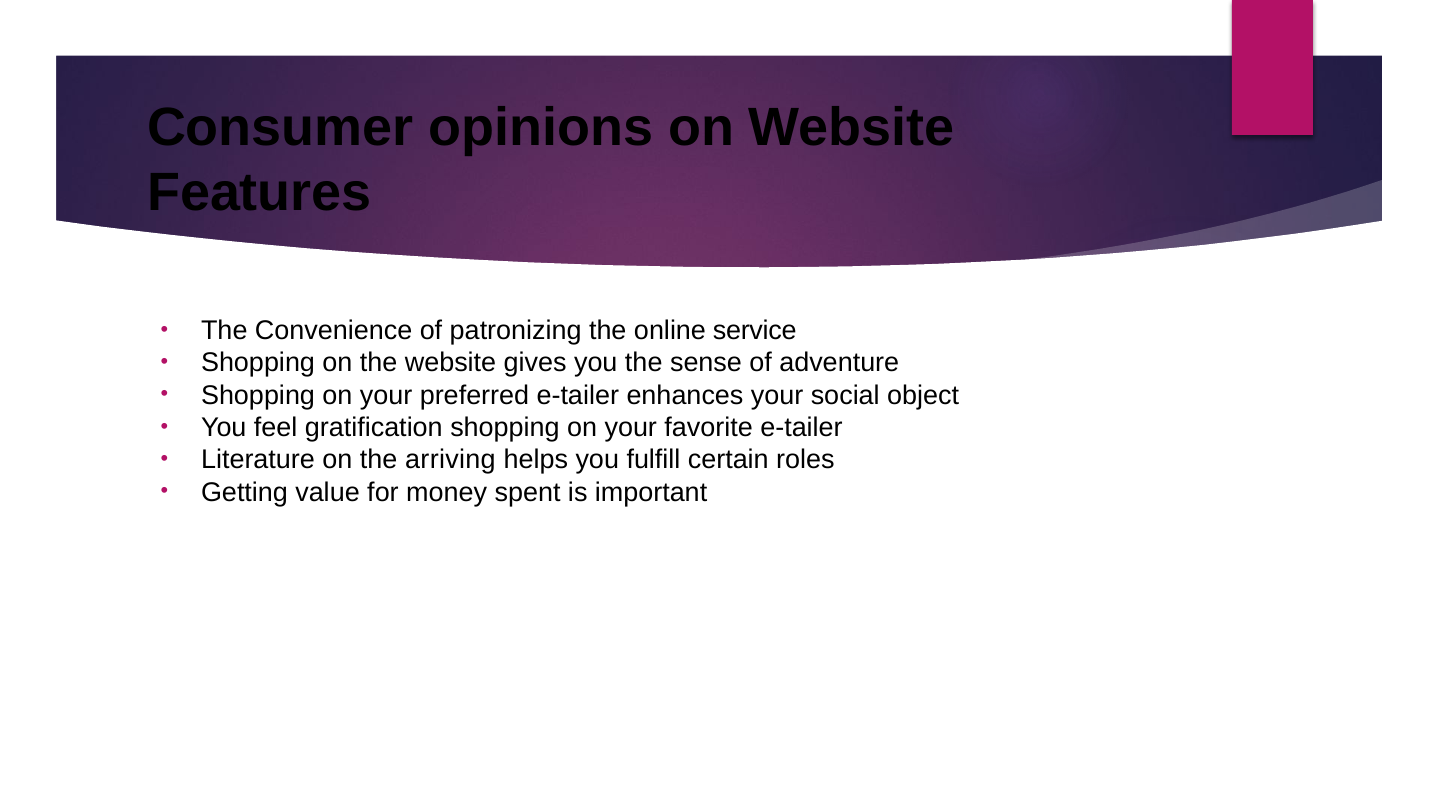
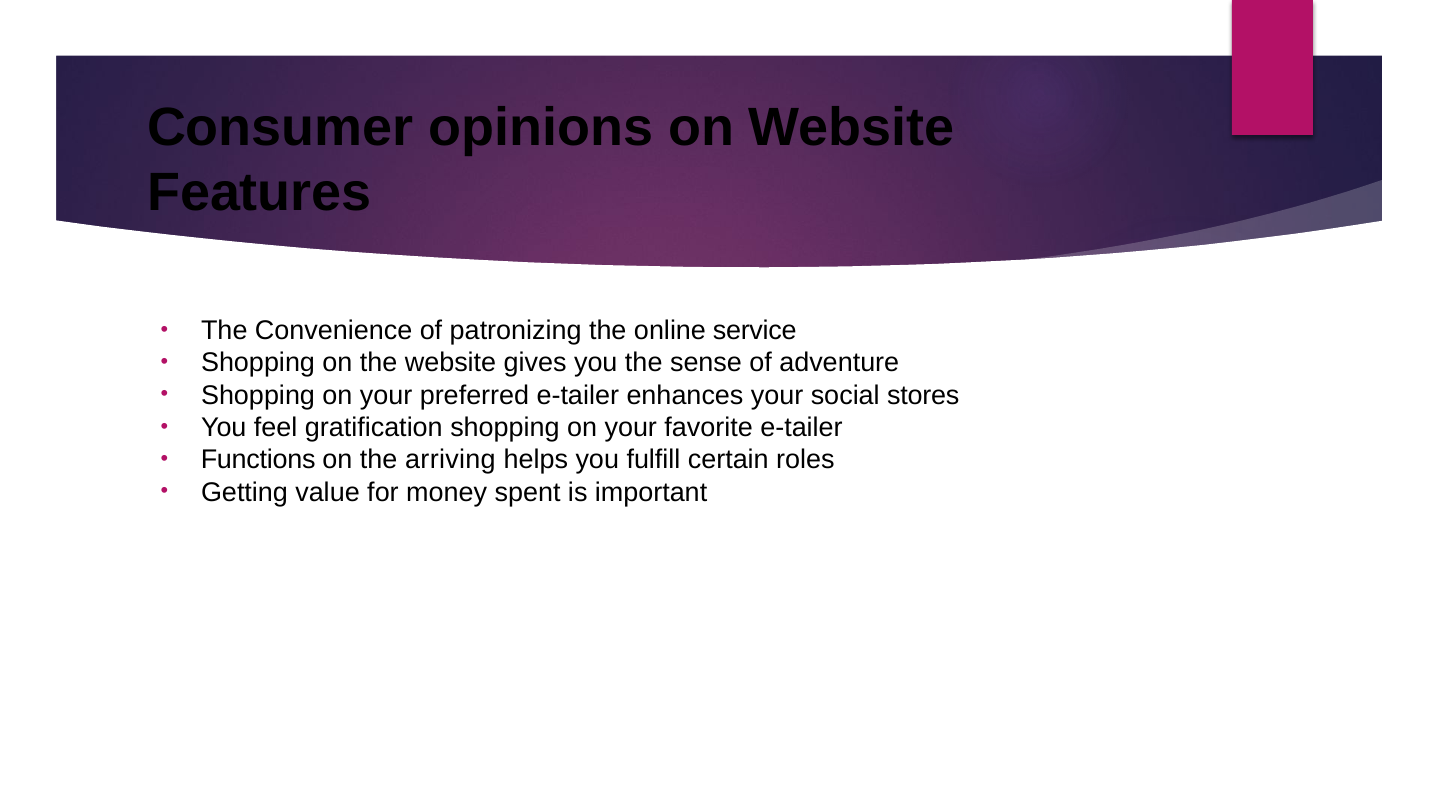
object: object -> stores
Literature: Literature -> Functions
